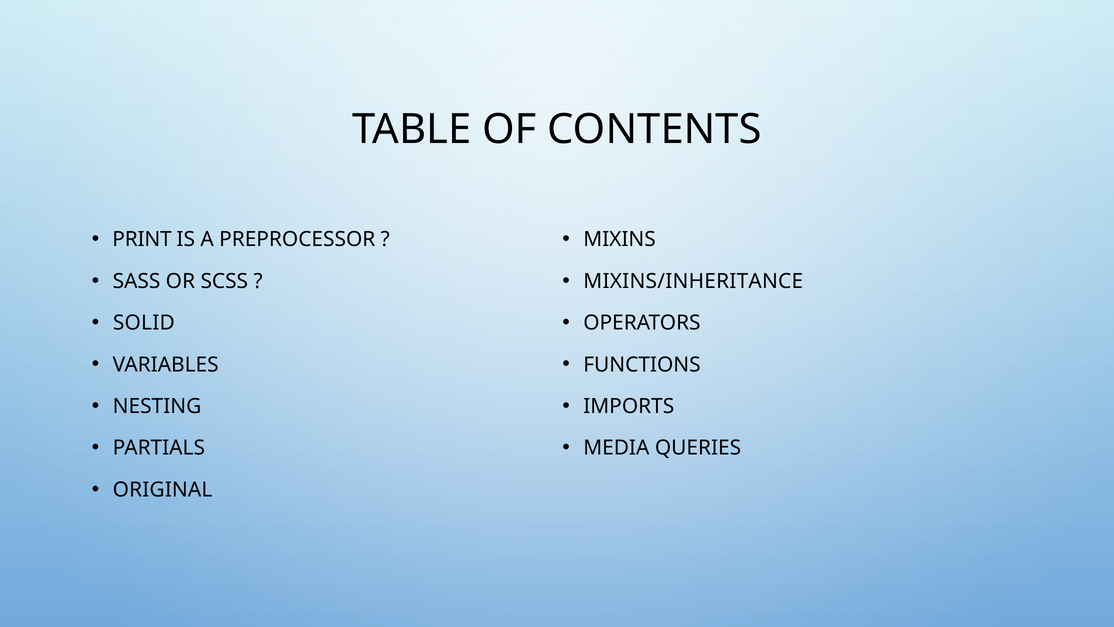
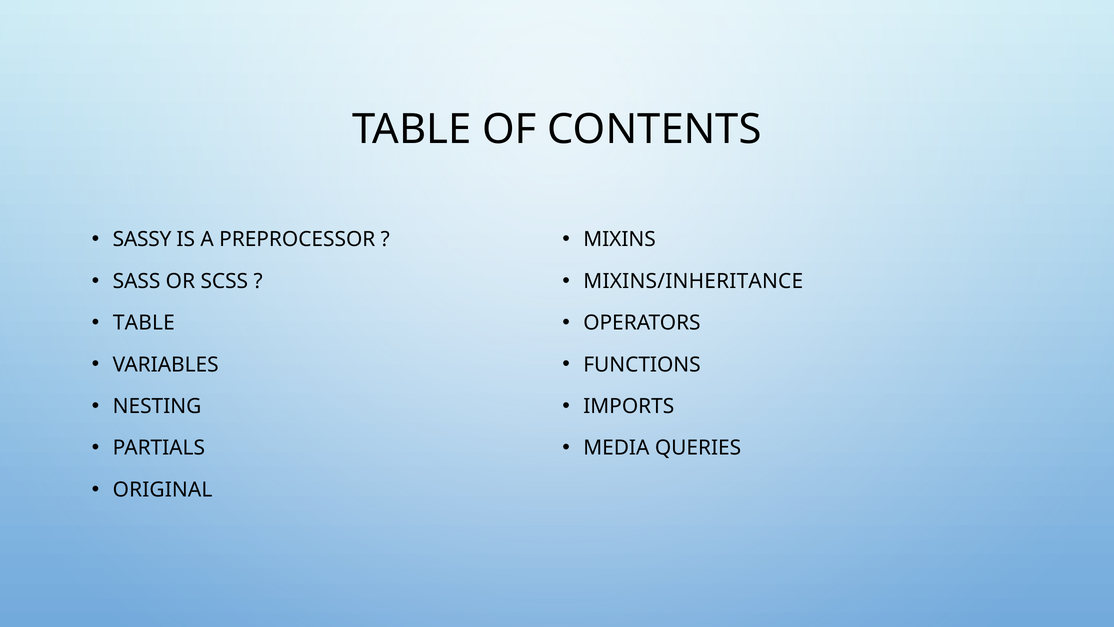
PRINT: PRINT -> SASSY
SOLID at (144, 323): SOLID -> TABLE
